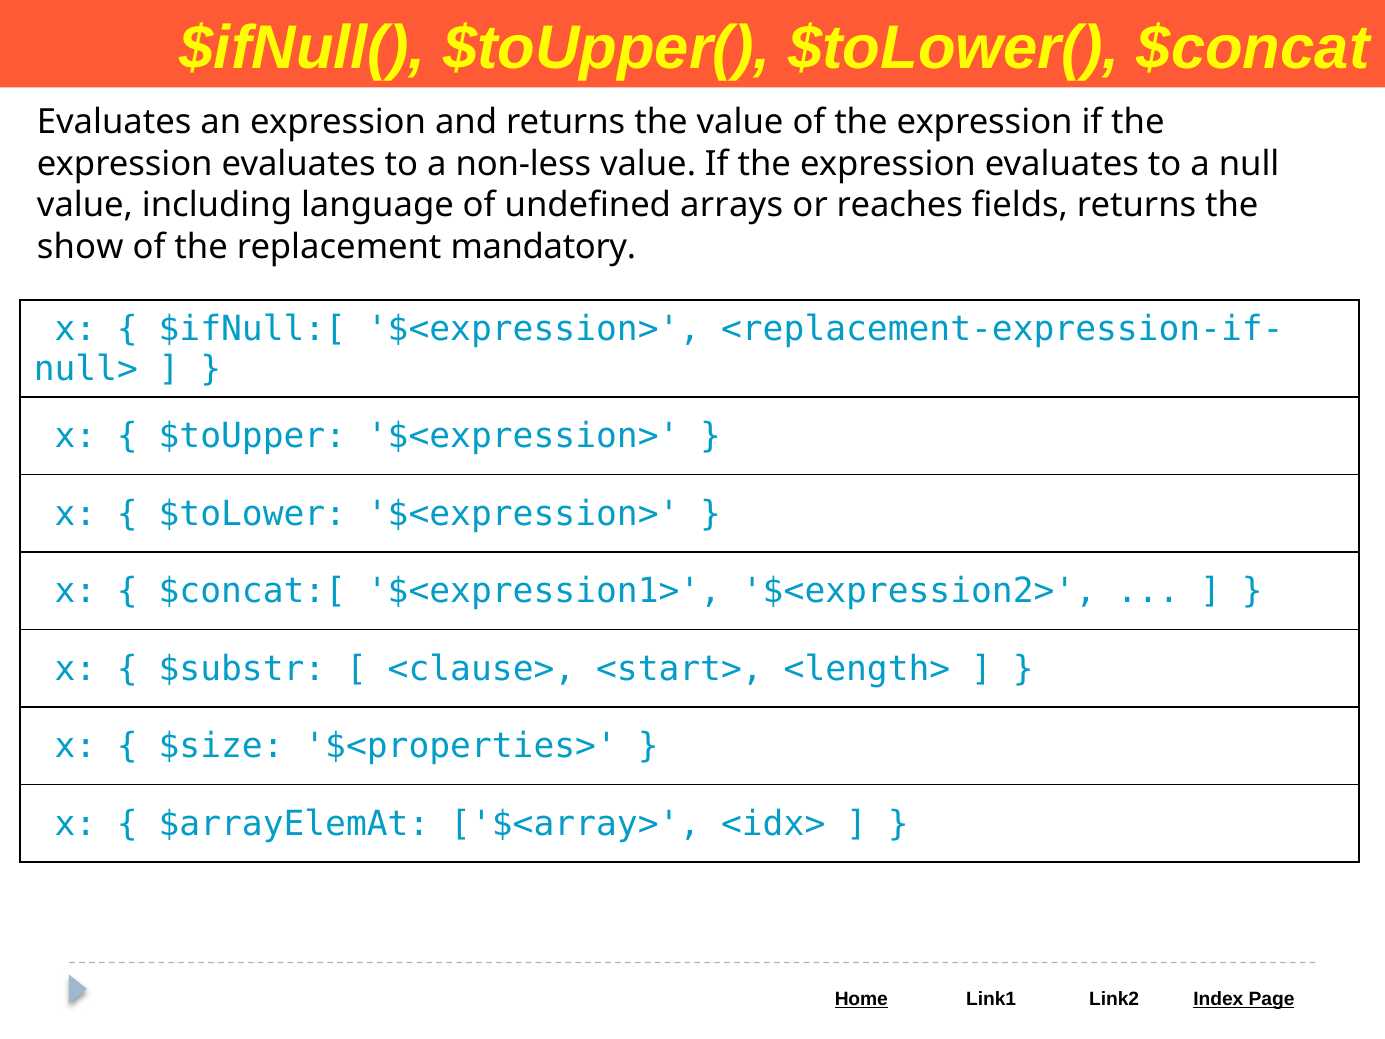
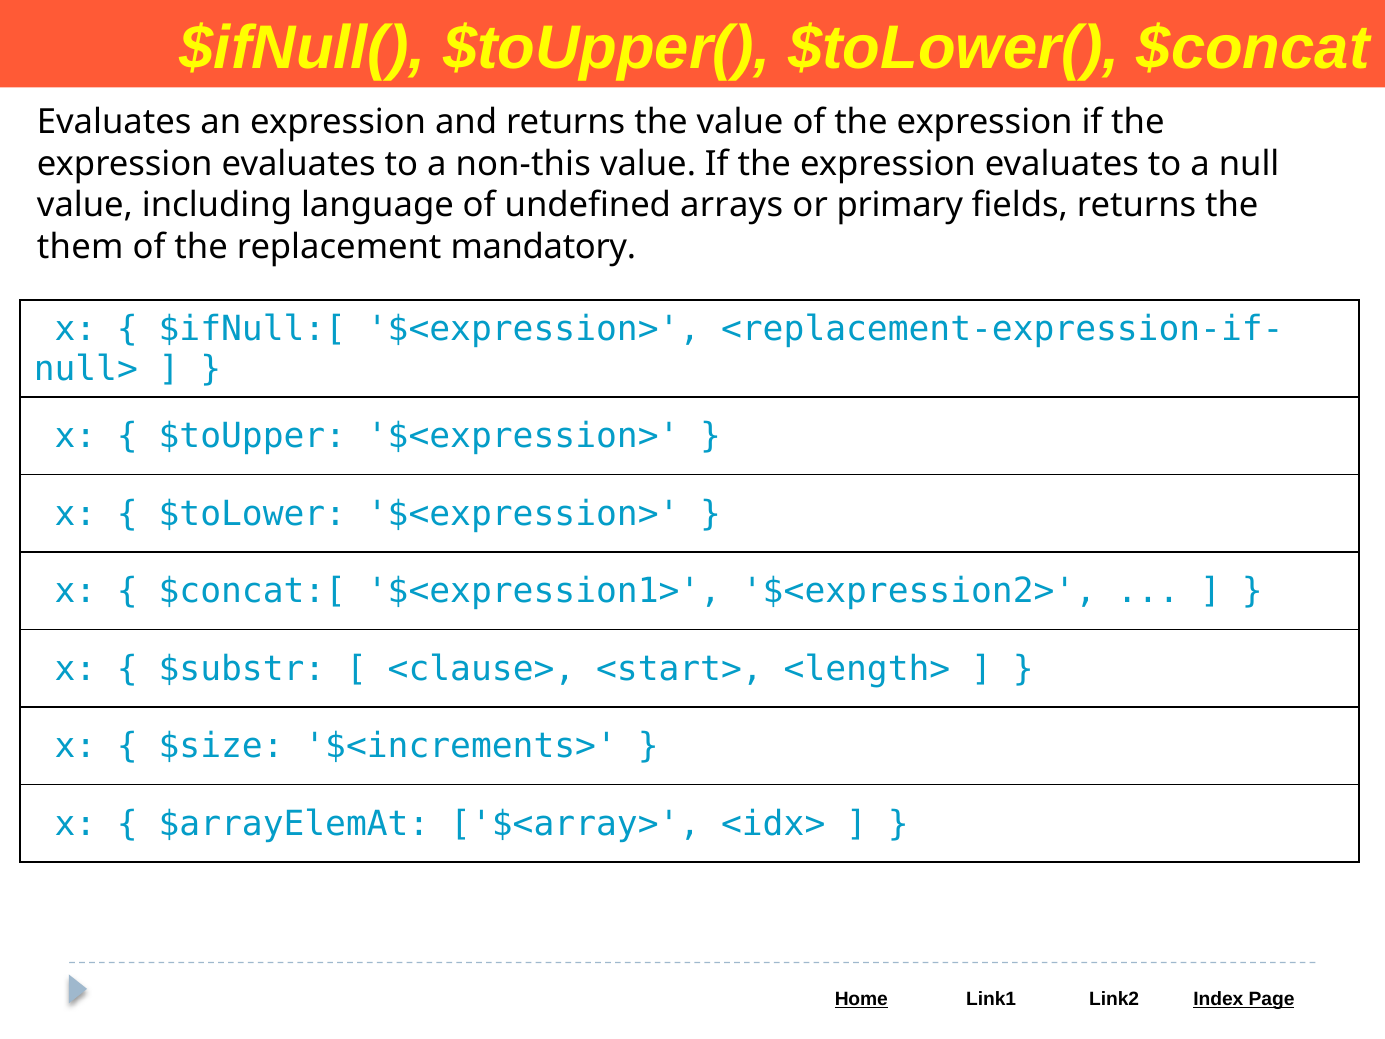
non-less: non-less -> non-this
reaches: reaches -> primary
show: show -> them
$<properties>: $<properties> -> $<increments>
